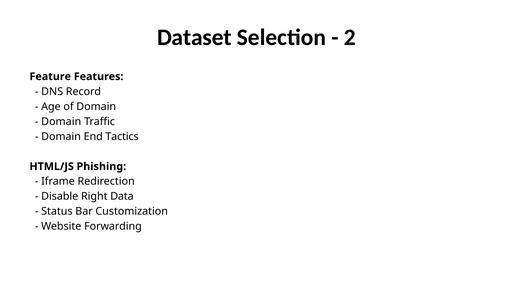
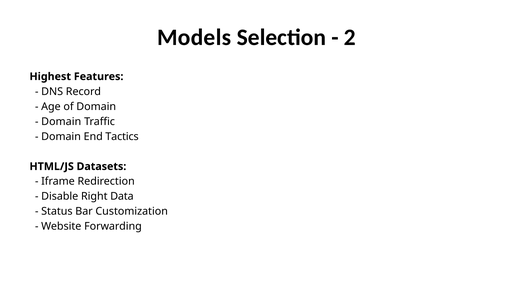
Dataset: Dataset -> Models
Feature: Feature -> Highest
Phishing: Phishing -> Datasets
